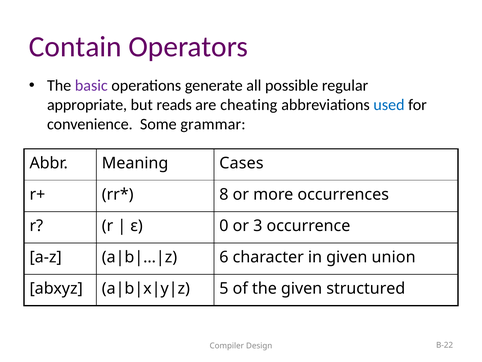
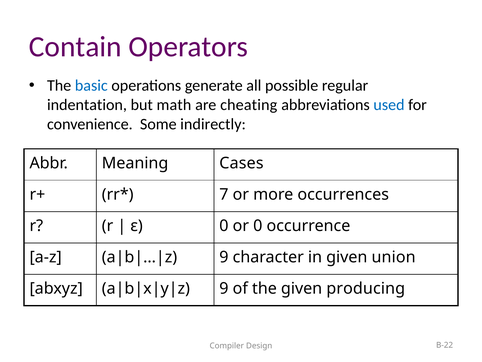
basic colour: purple -> blue
appropriate: appropriate -> indentation
reads: reads -> math
grammar: grammar -> indirectly
8: 8 -> 7
or 3: 3 -> 0
6 at (224, 257): 6 -> 9
5 at (224, 288): 5 -> 9
structured: structured -> producing
